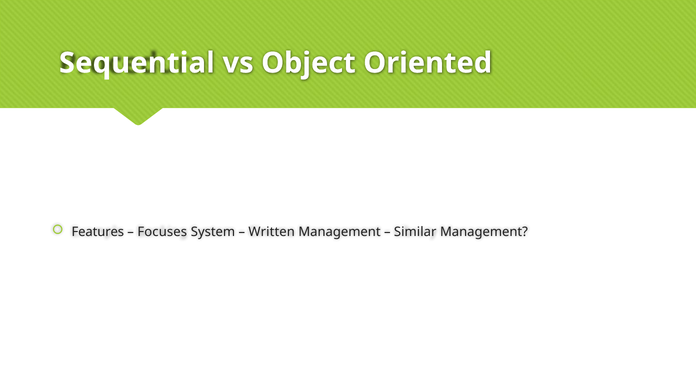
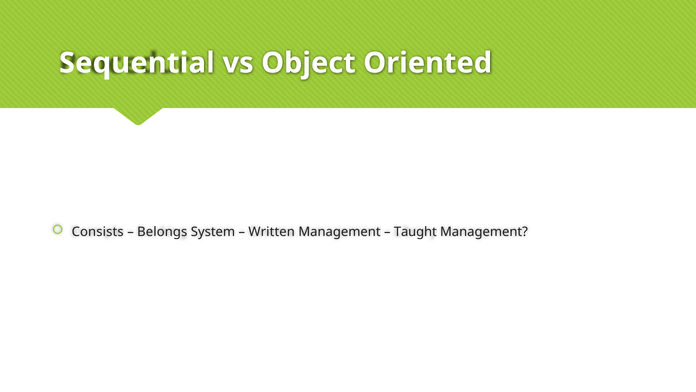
Features: Features -> Consists
Focuses: Focuses -> Belongs
Similar: Similar -> Taught
